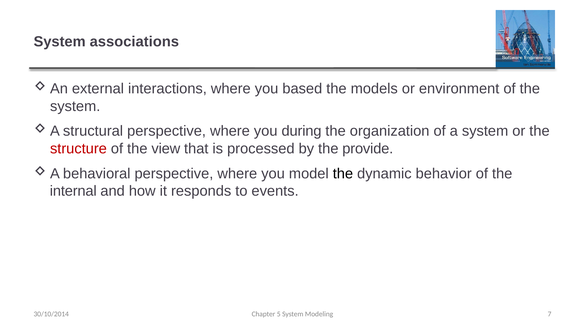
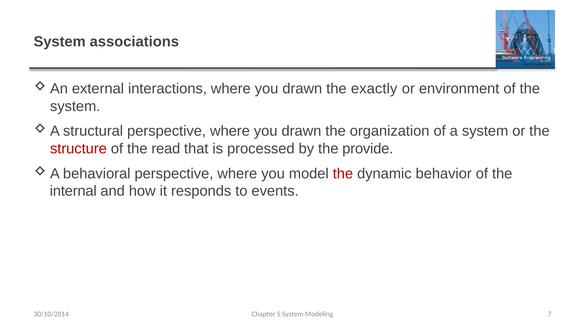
based at (302, 89): based -> drawn
models: models -> exactly
perspective where you during: during -> drawn
view: view -> read
the at (343, 174) colour: black -> red
